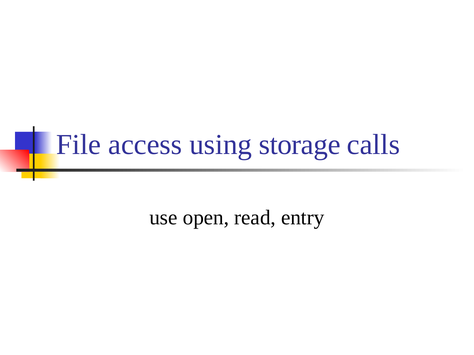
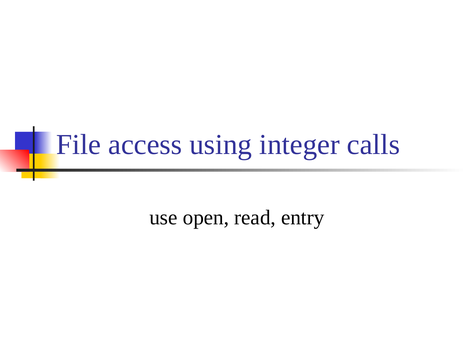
storage: storage -> integer
